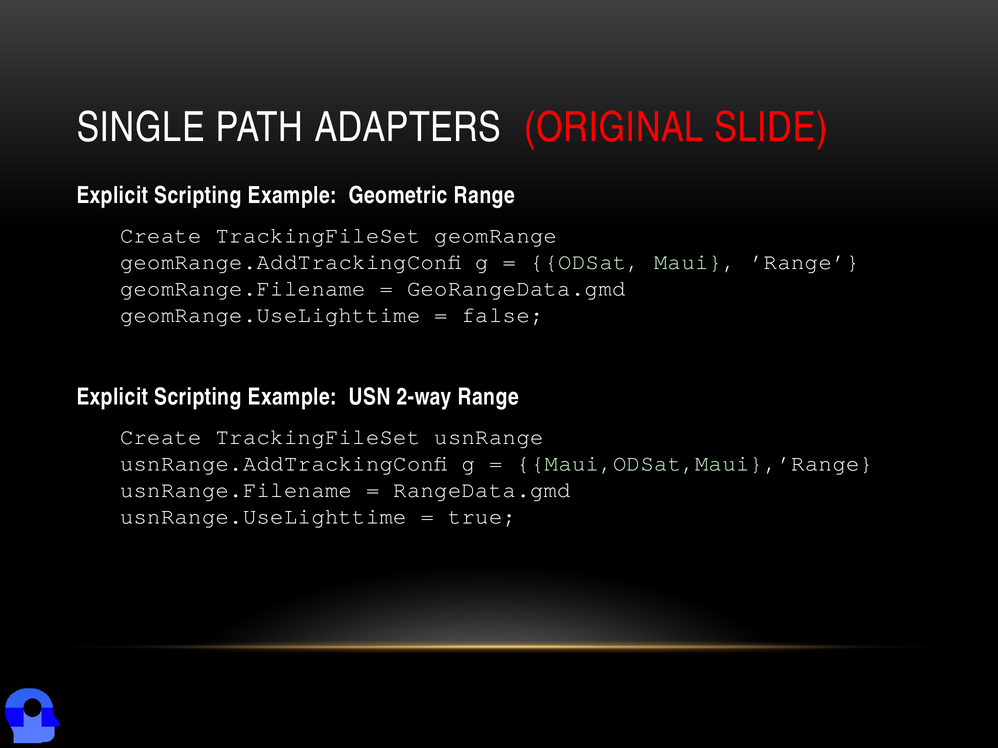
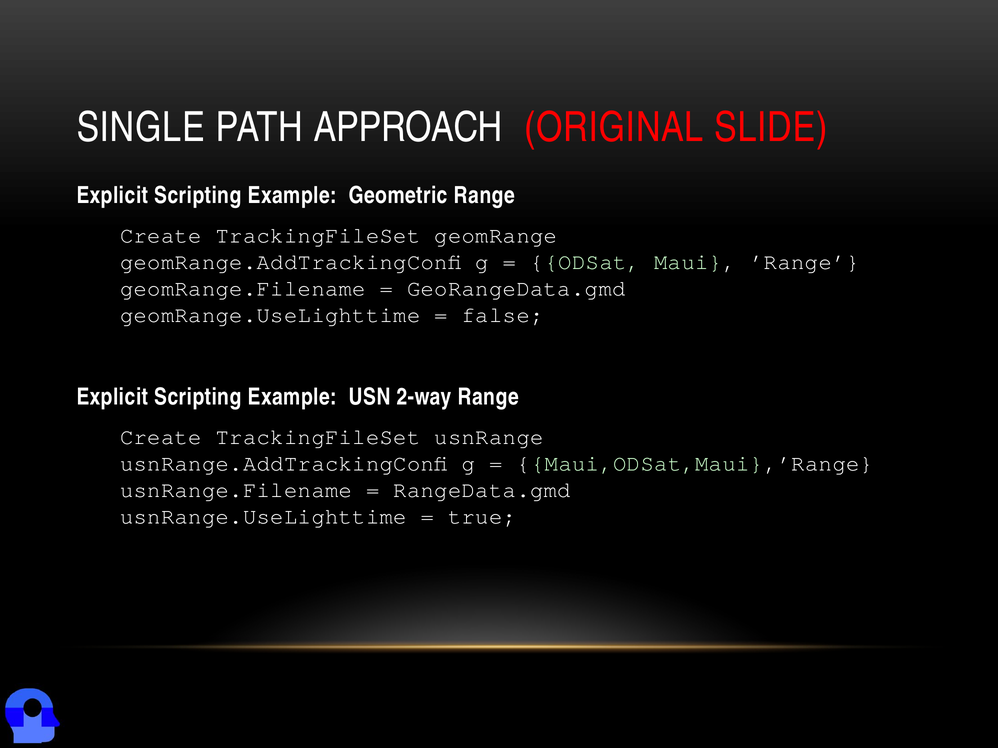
ADAPTERS: ADAPTERS -> APPROACH
